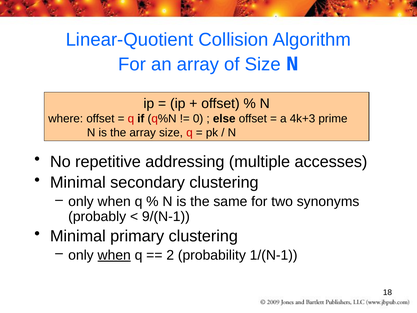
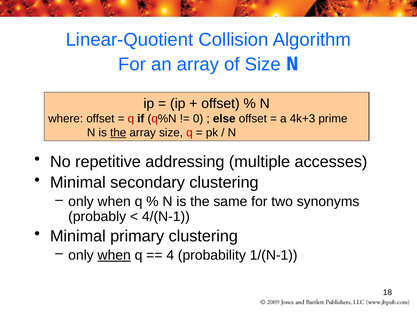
the at (118, 133) underline: none -> present
9/(N-1: 9/(N-1 -> 4/(N-1
2: 2 -> 4
